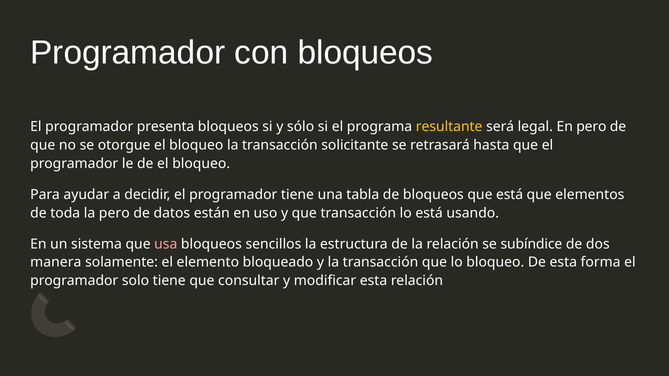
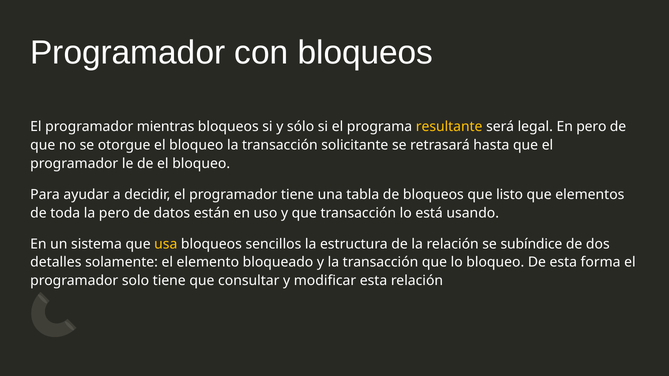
presenta: presenta -> mientras
que está: está -> listo
usa colour: pink -> yellow
manera: manera -> detalles
